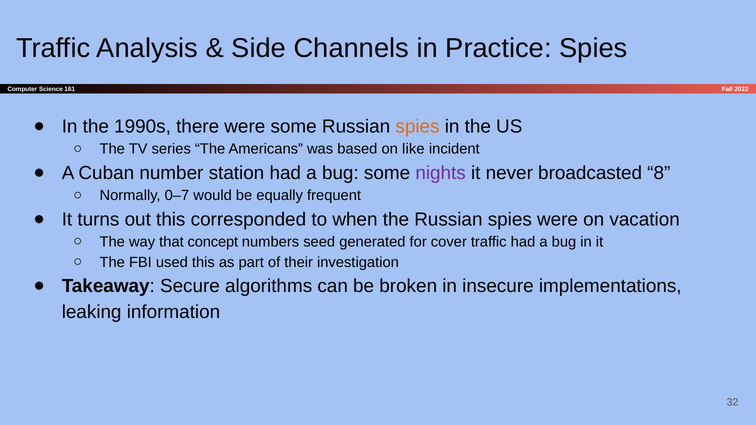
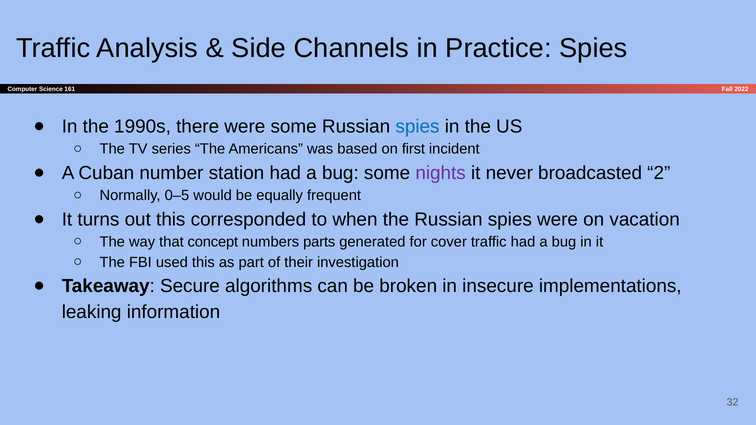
spies at (417, 127) colour: orange -> blue
like: like -> first
8: 8 -> 2
0–7: 0–7 -> 0–5
seed: seed -> parts
